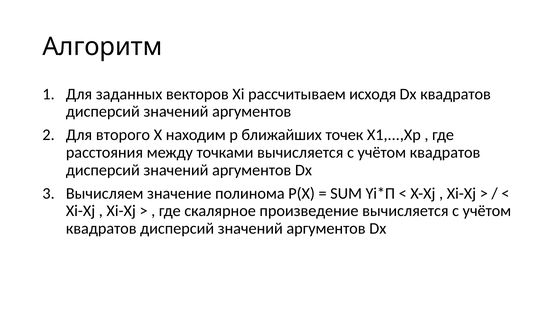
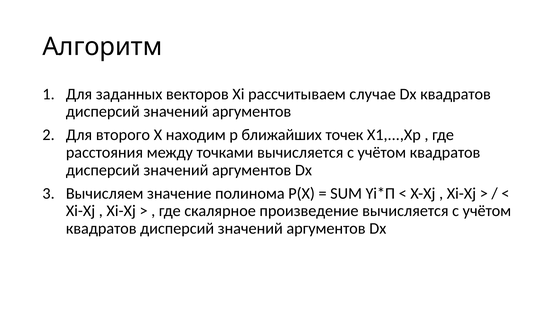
исходя: исходя -> случае
